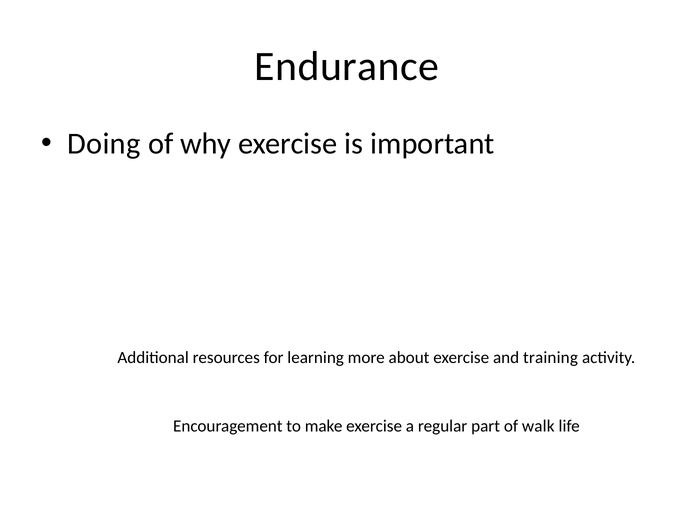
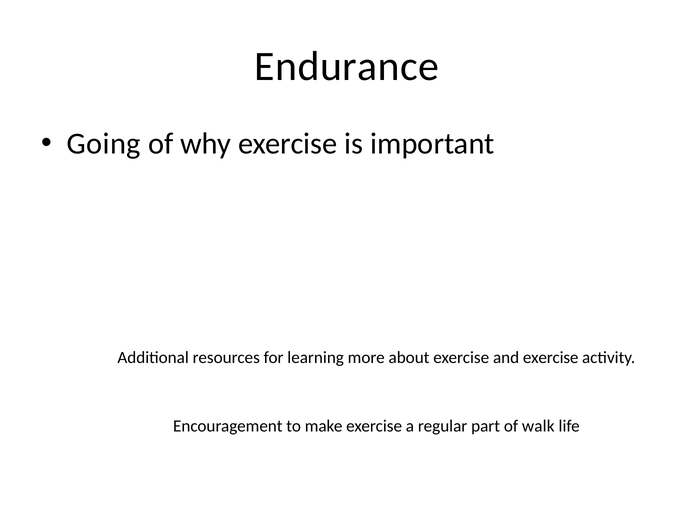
Doing: Doing -> Going
and training: training -> exercise
